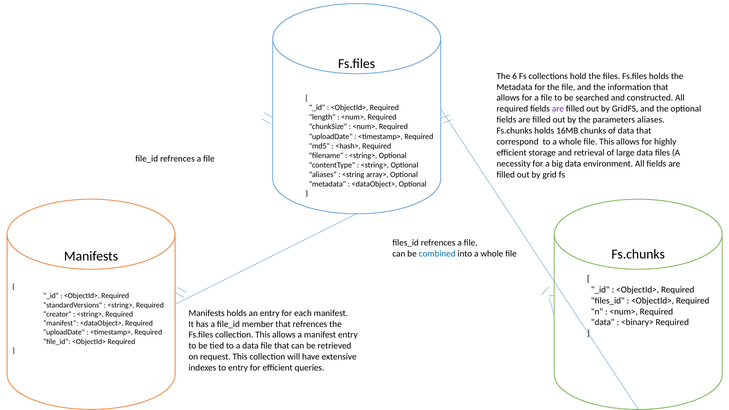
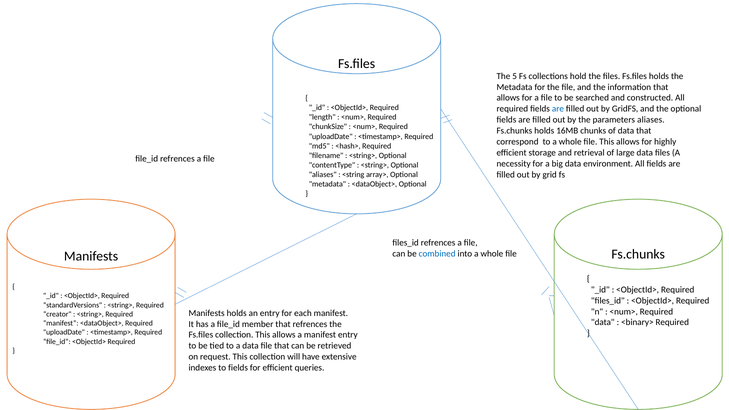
6: 6 -> 5
are at (558, 109) colour: purple -> blue
to entry: entry -> fields
